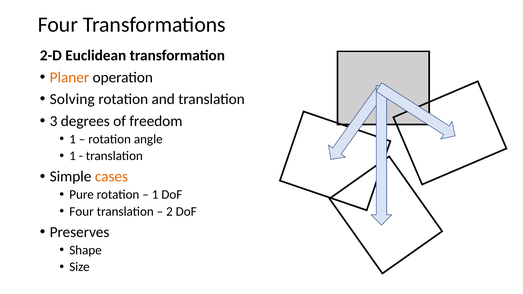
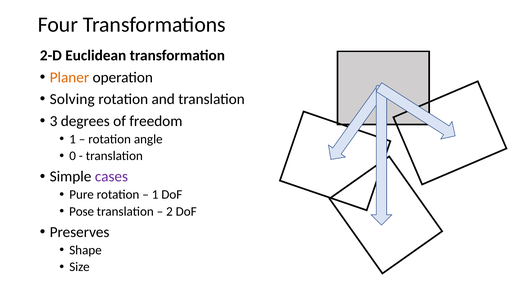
1 at (73, 156): 1 -> 0
cases colour: orange -> purple
Four at (82, 212): Four -> Pose
